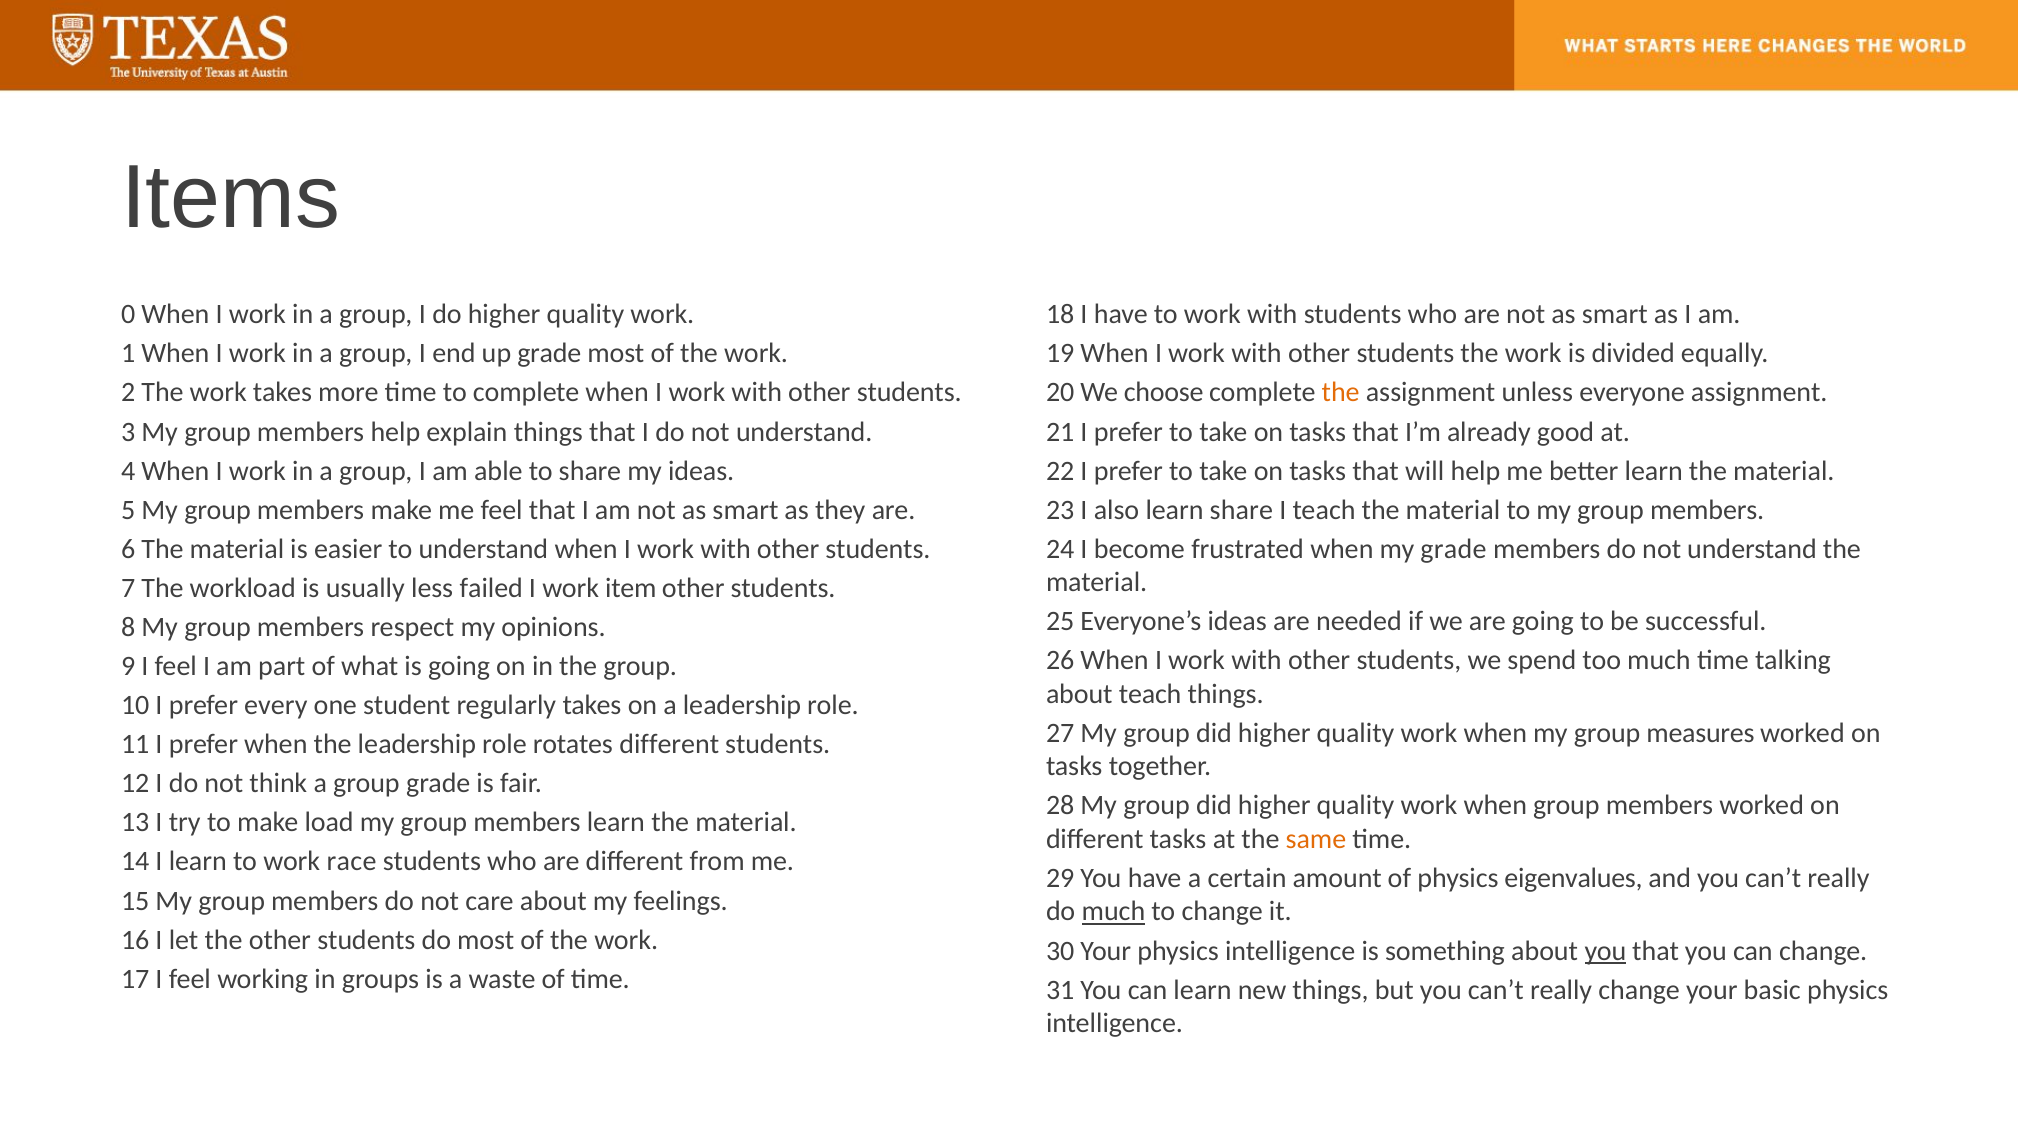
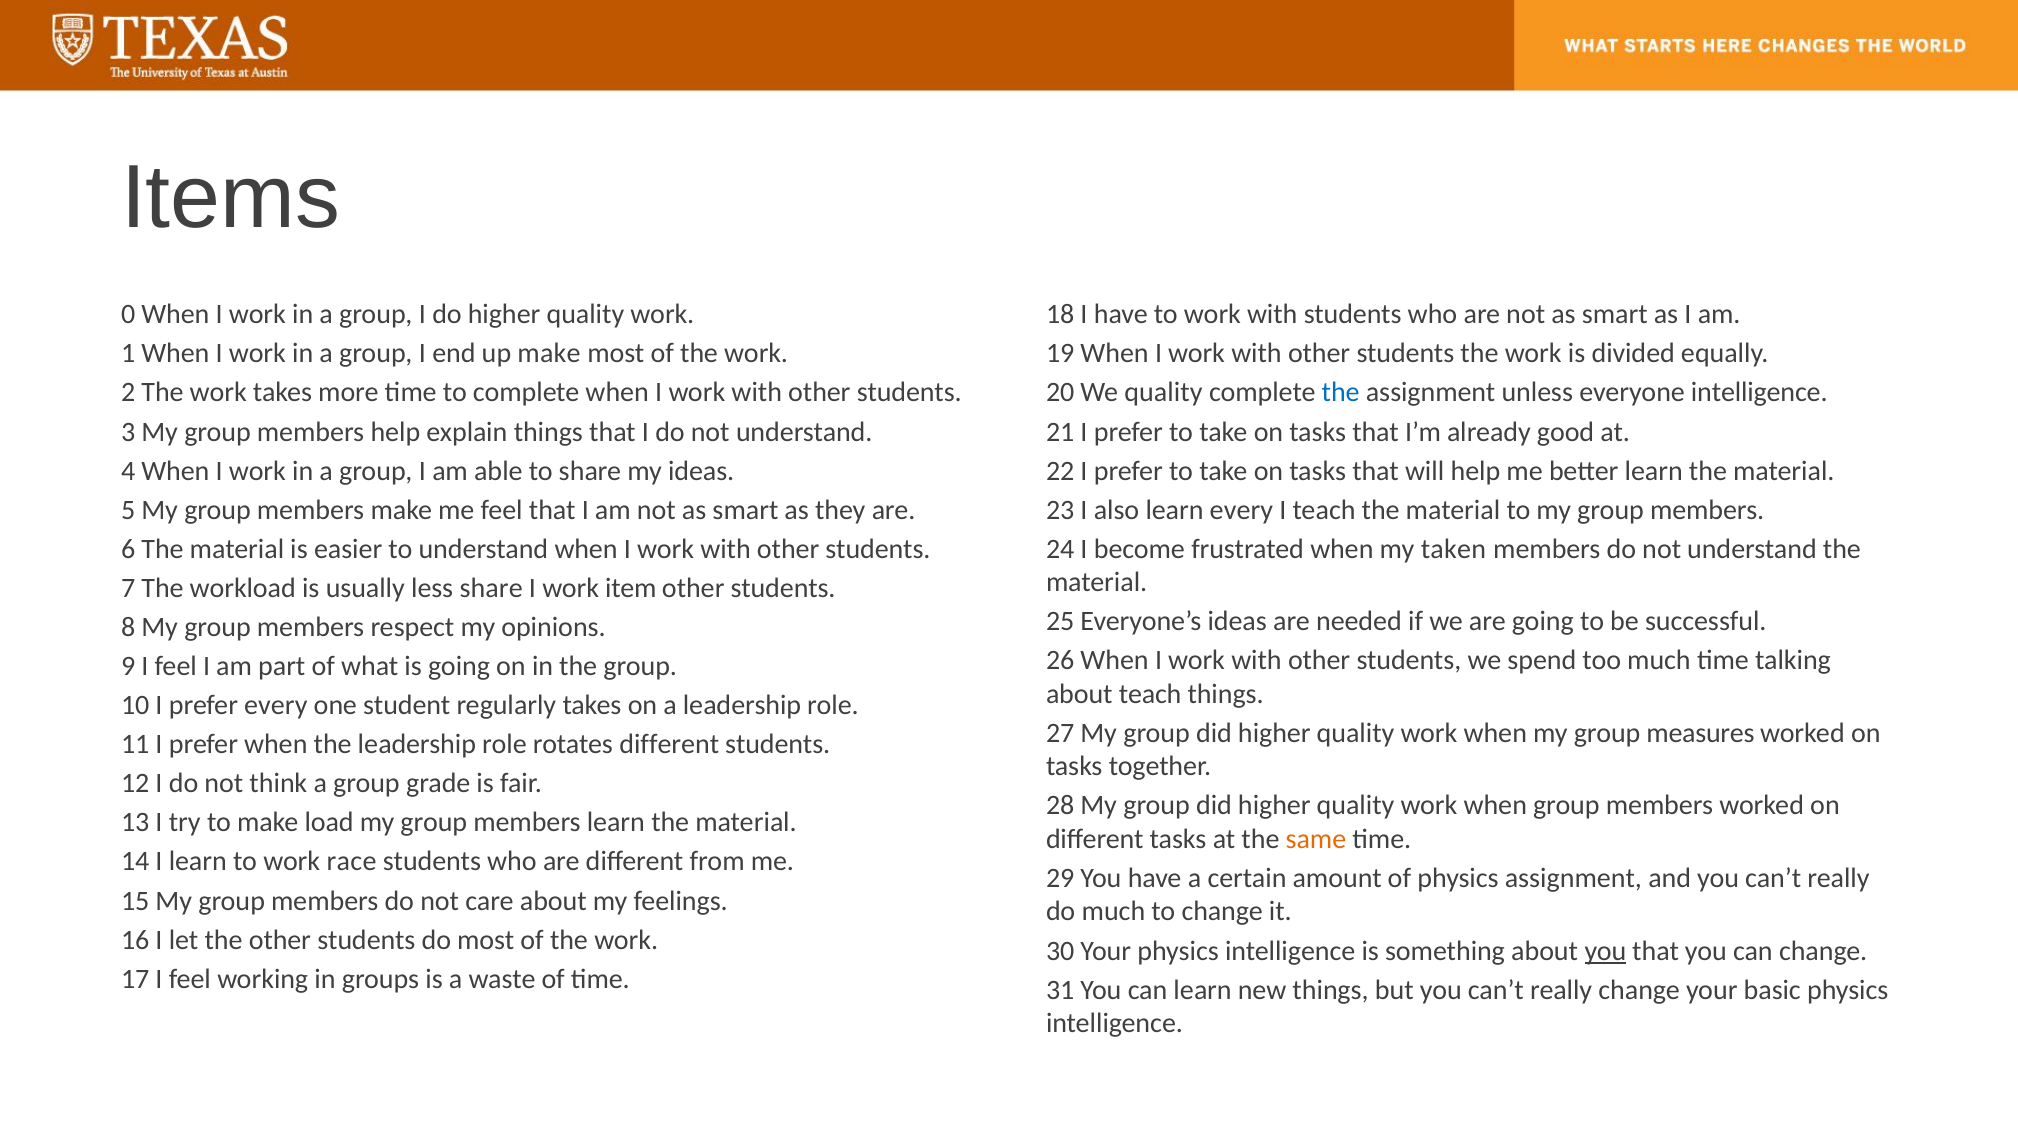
up grade: grade -> make
We choose: choose -> quality
the at (1341, 393) colour: orange -> blue
everyone assignment: assignment -> intelligence
learn share: share -> every
my grade: grade -> taken
less failed: failed -> share
physics eigenvalues: eigenvalues -> assignment
much at (1113, 912) underline: present -> none
